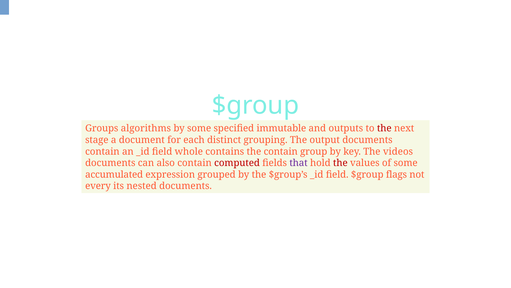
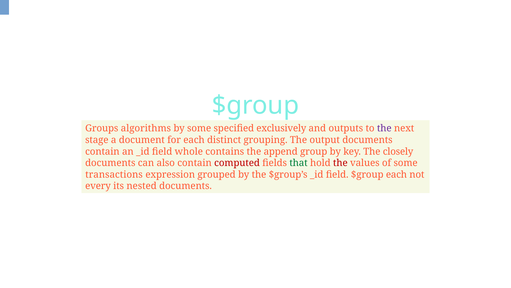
immutable: immutable -> exclusively
the at (384, 128) colour: red -> purple
the contain: contain -> append
videos: videos -> closely
that colour: purple -> green
accumulated: accumulated -> transactions
$group flags: flags -> each
